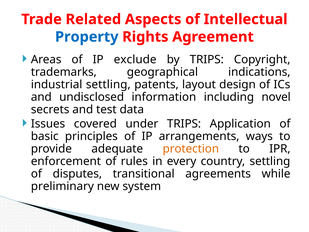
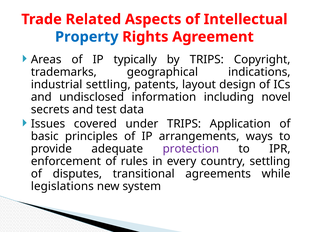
exclude: exclude -> typically
protection colour: orange -> purple
preliminary: preliminary -> legislations
